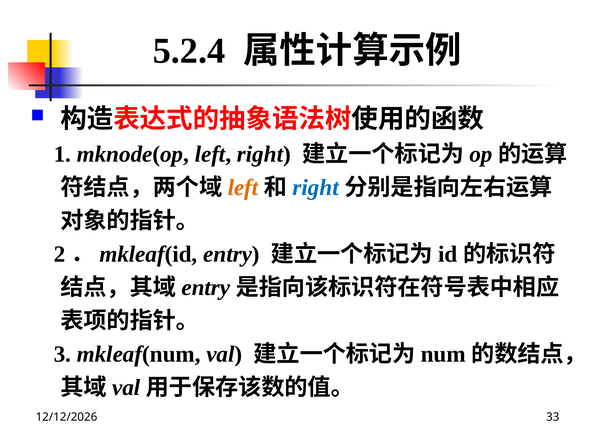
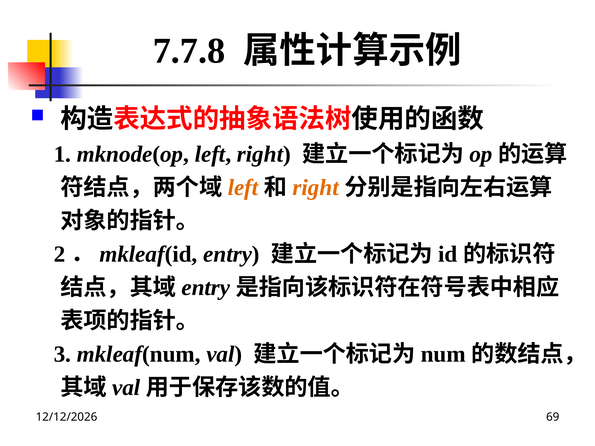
5.2.4: 5.2.4 -> 7.7.8
right at (316, 188) colour: blue -> orange
33: 33 -> 69
